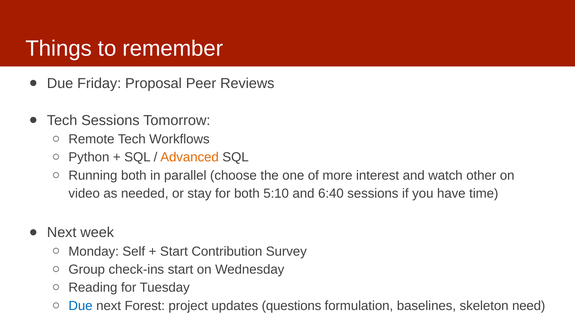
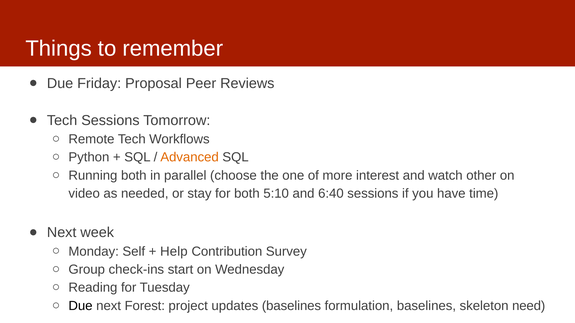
Start at (174, 252): Start -> Help
Due at (81, 306) colour: blue -> black
updates questions: questions -> baselines
